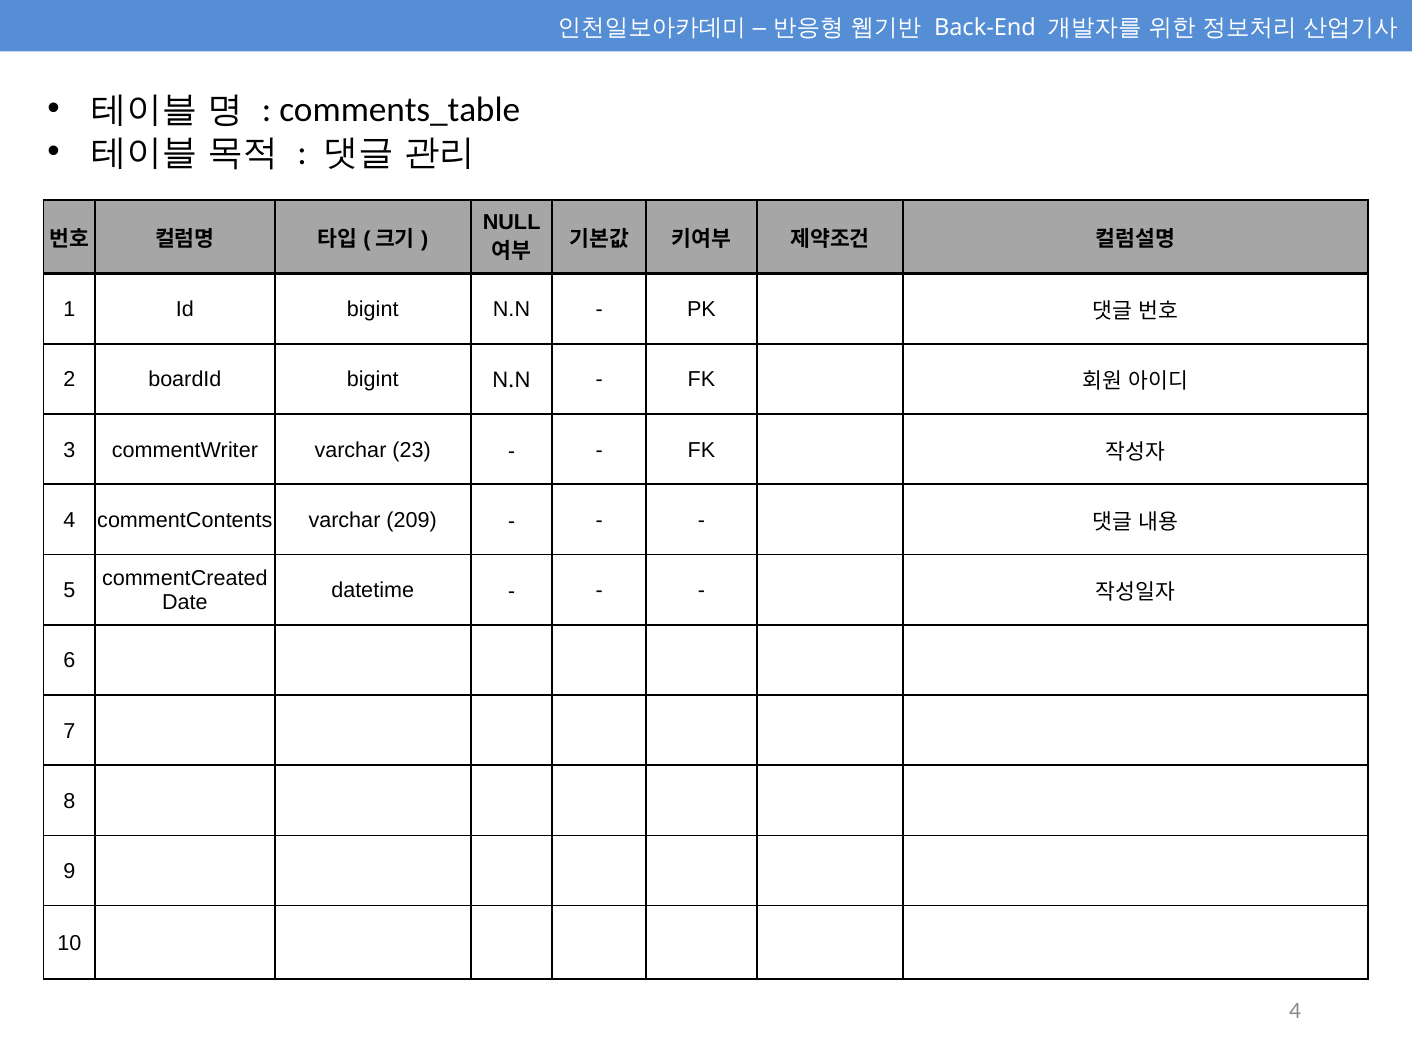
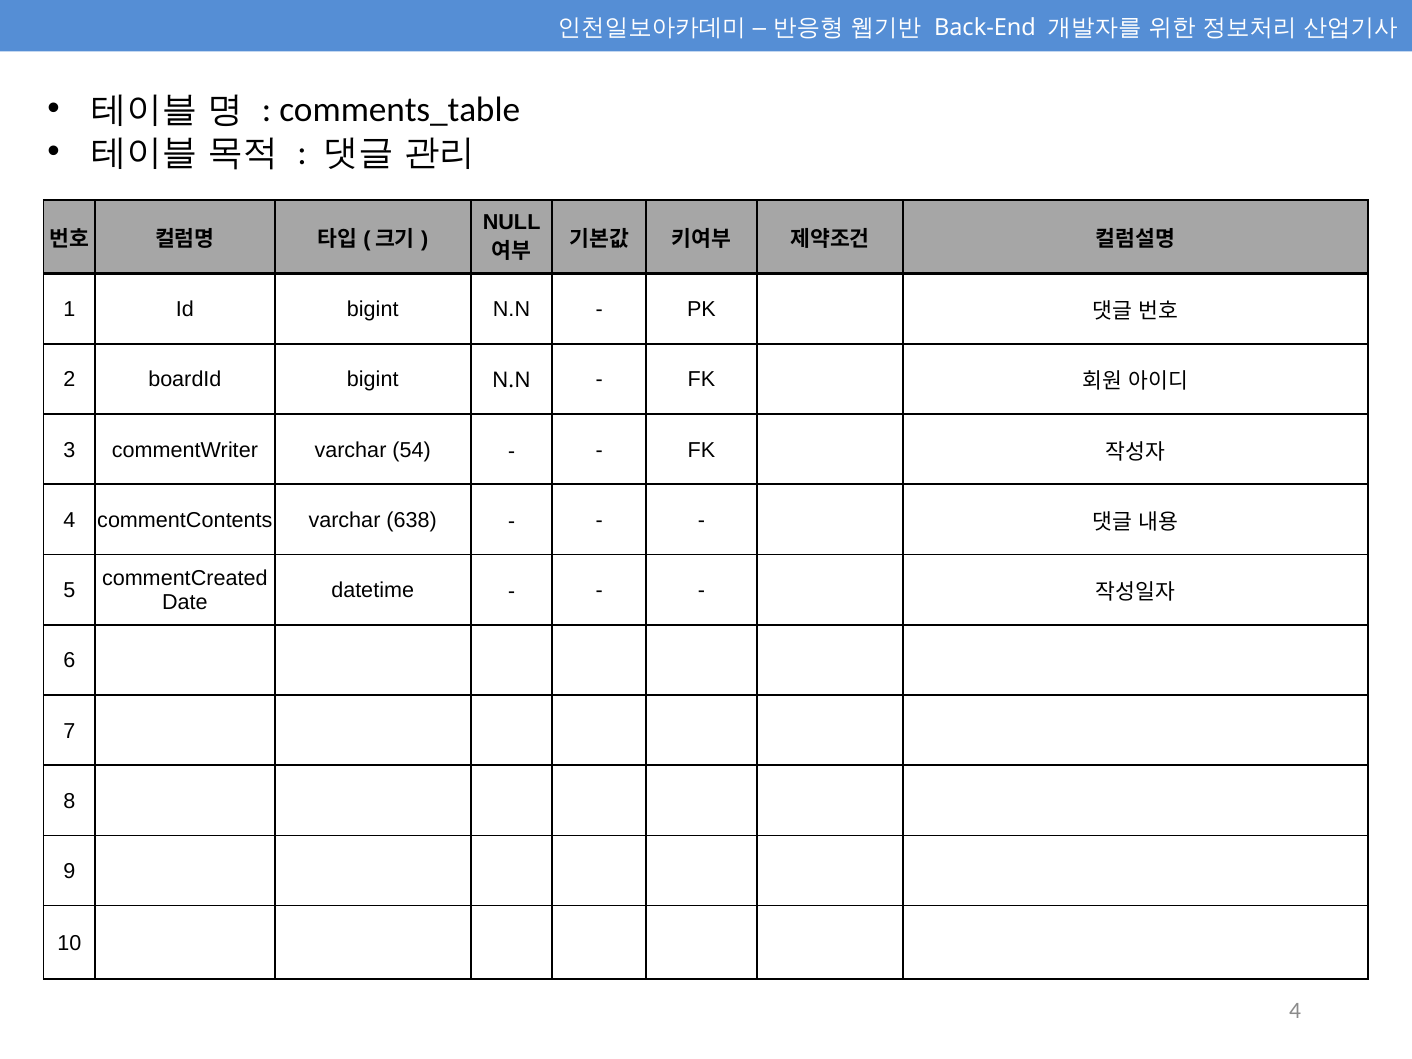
23: 23 -> 54
209: 209 -> 638
